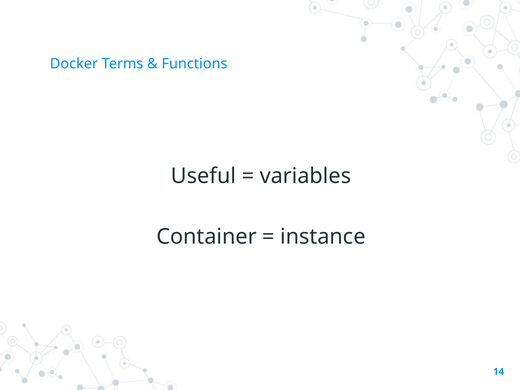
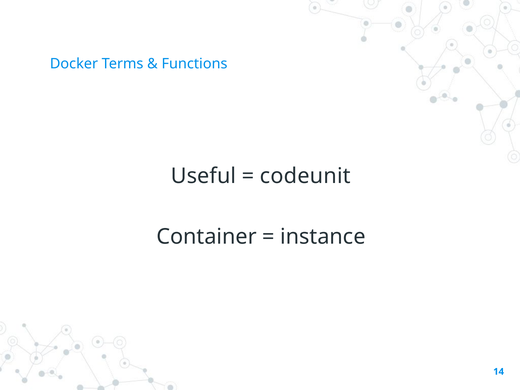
variables: variables -> codeunit
